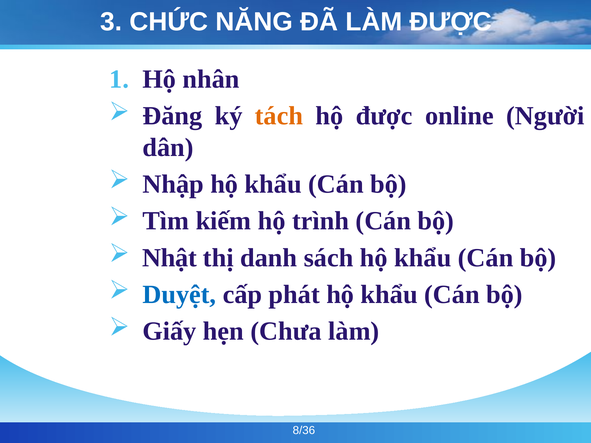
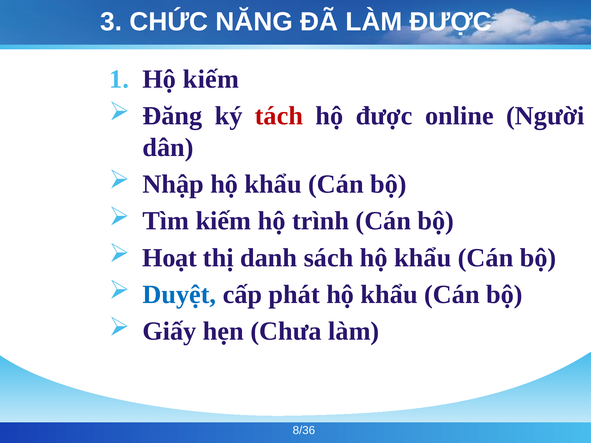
Hộ nhân: nhân -> kiếm
tách colour: orange -> red
Nhật: Nhật -> Hoạt
